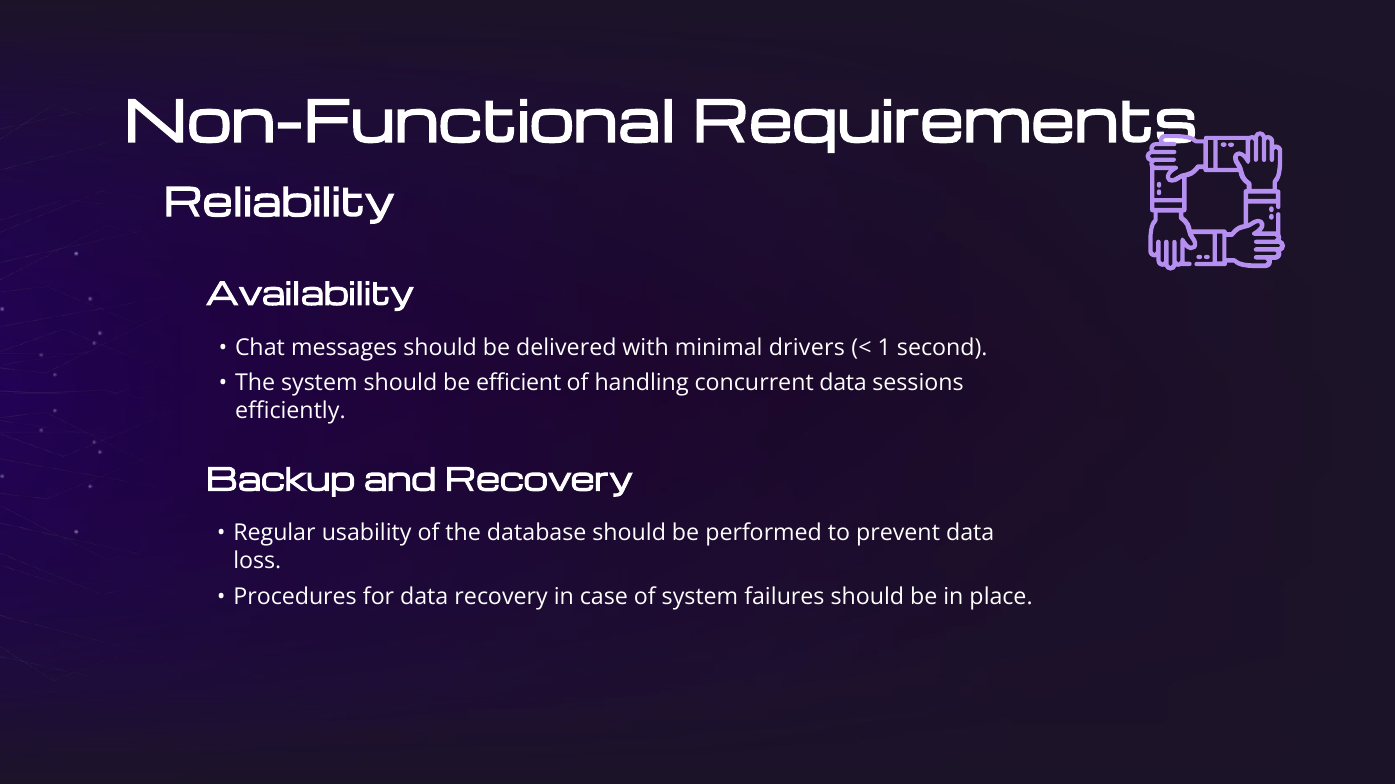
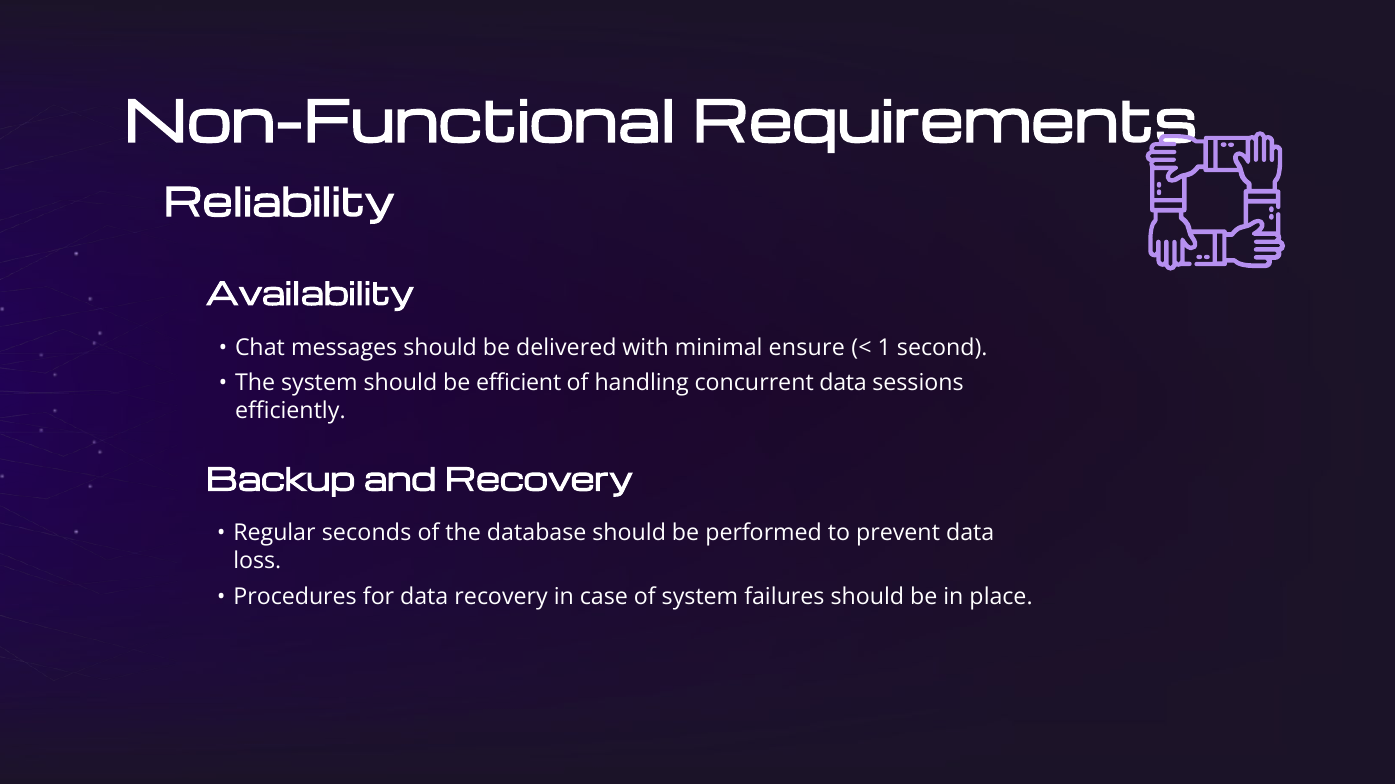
drivers: drivers -> ensure
usability: usability -> seconds
